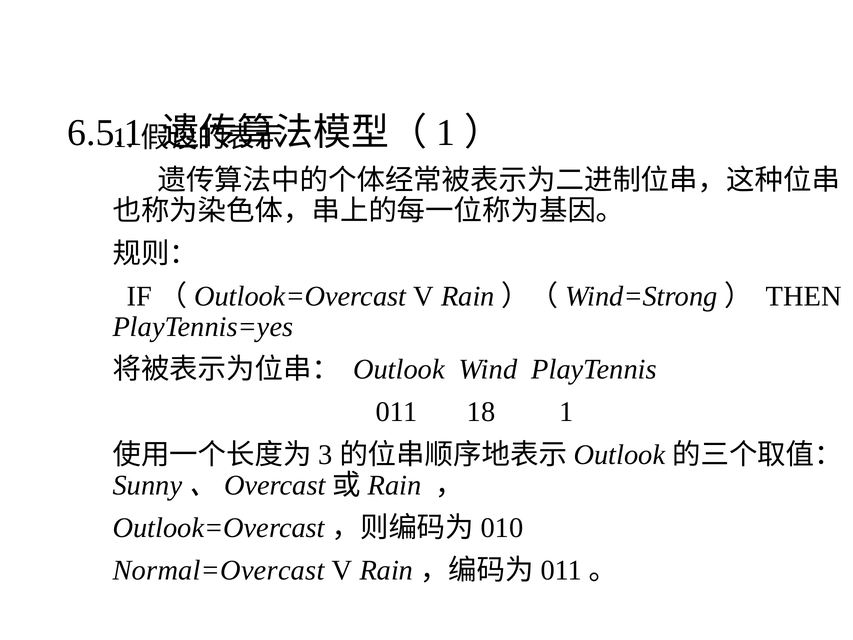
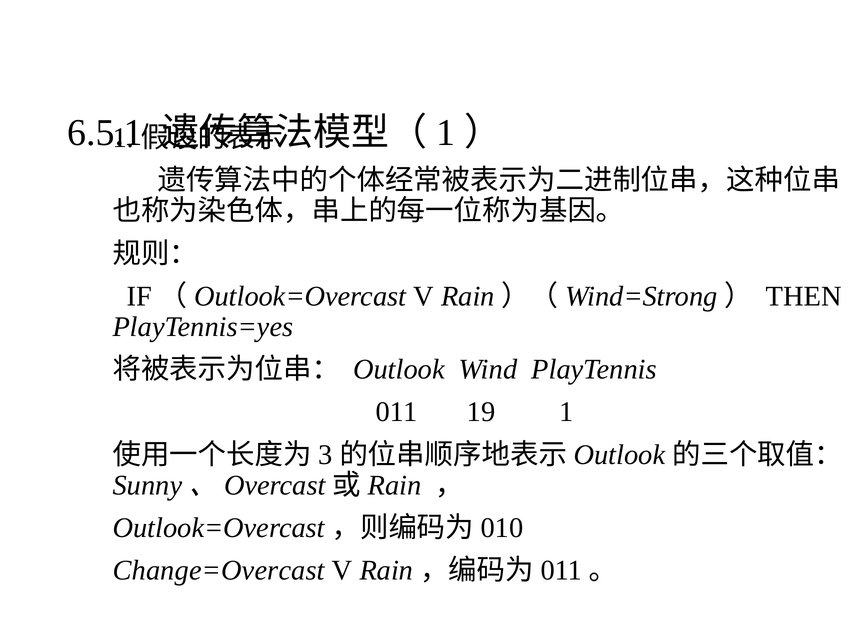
18: 18 -> 19
Normal=Overcast: Normal=Overcast -> Change=Overcast
